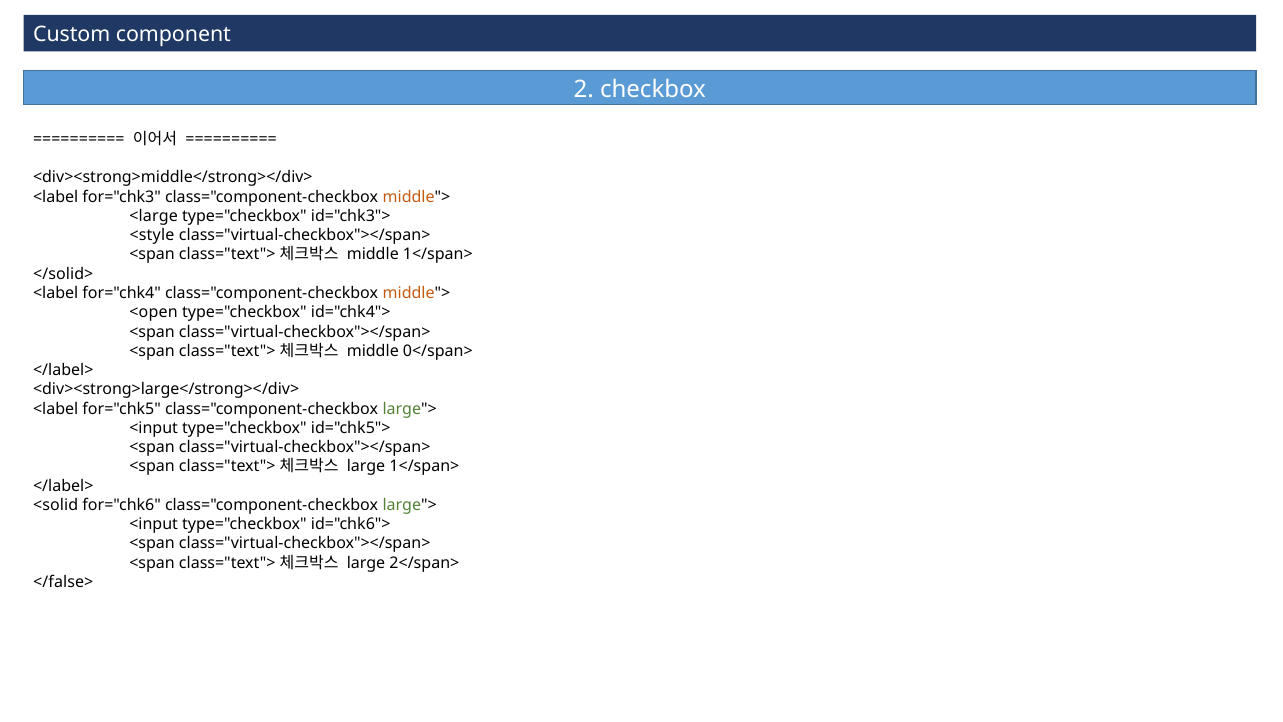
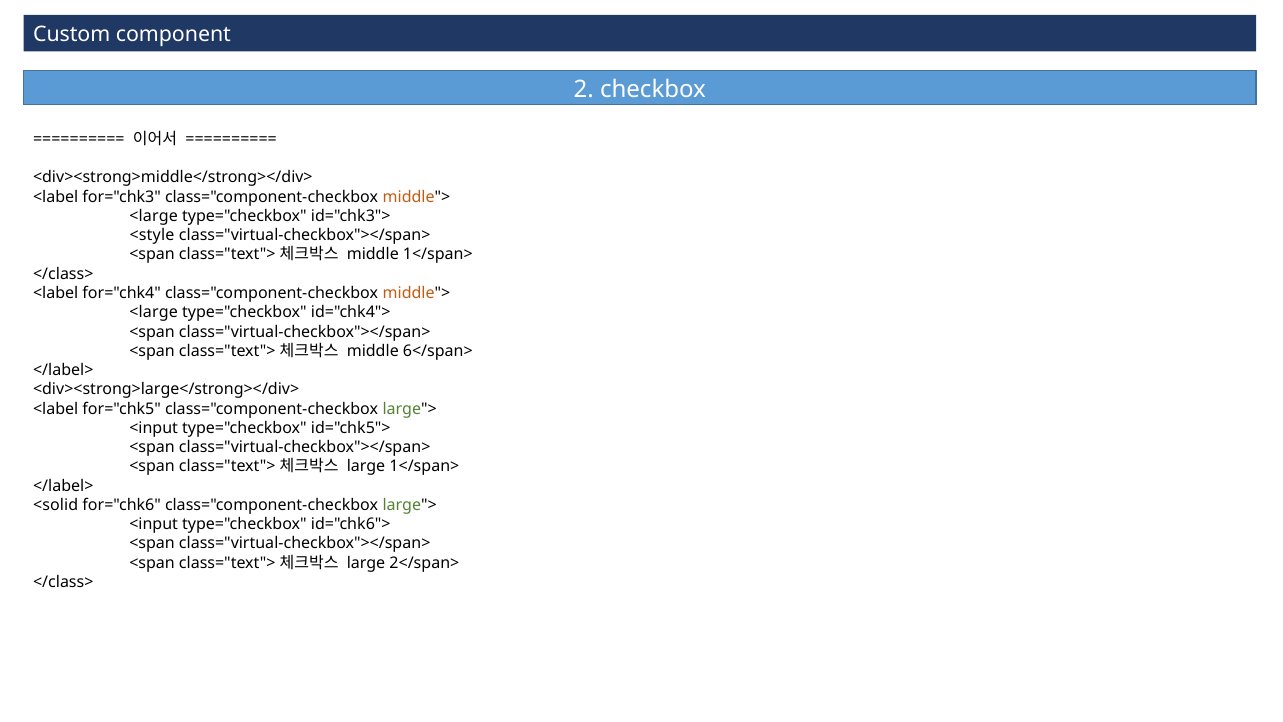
</solid> at (63, 274): </solid> -> </class>
<open at (154, 312): <open -> <large
0</span>: 0</span> -> 6</span>
</false> at (63, 582): </false> -> </class>
